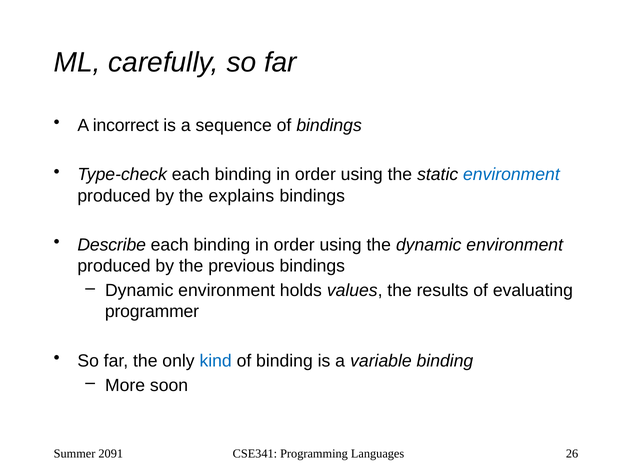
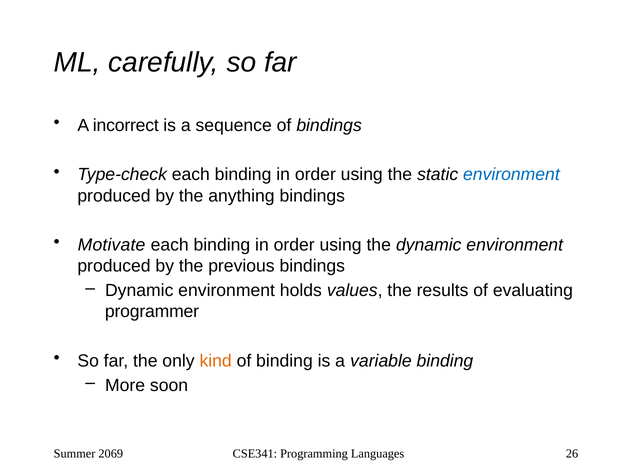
explains: explains -> anything
Describe: Describe -> Motivate
kind colour: blue -> orange
2091: 2091 -> 2069
